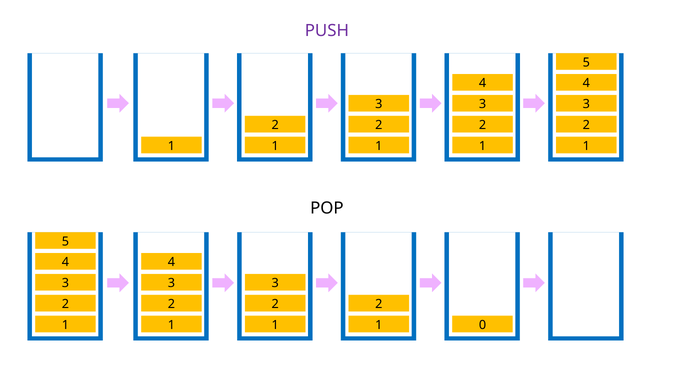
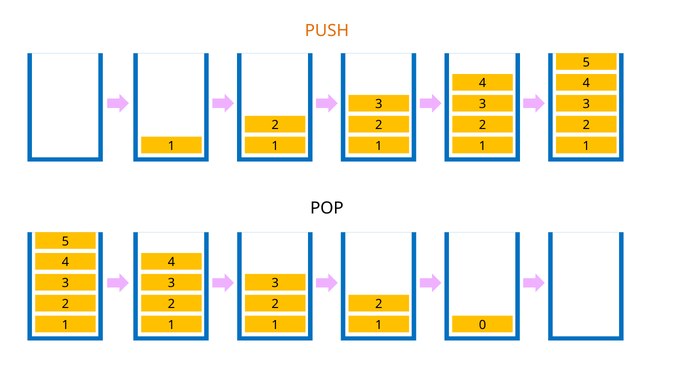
PUSH colour: purple -> orange
